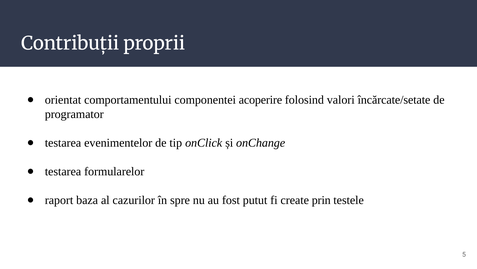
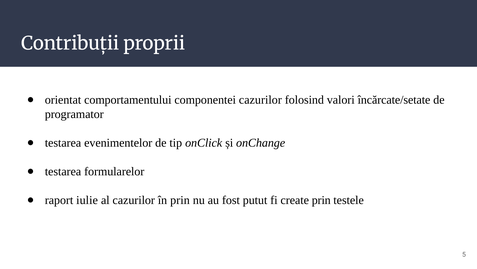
componentei acoperire: acoperire -> cazurilor
baza: baza -> iulie
în spre: spre -> prin
